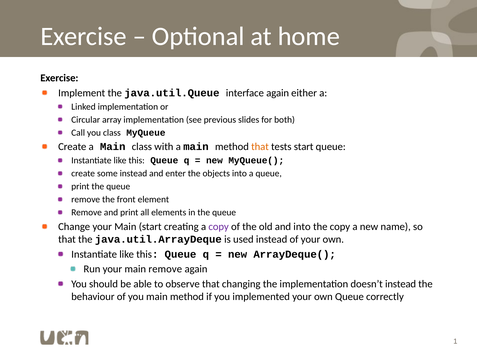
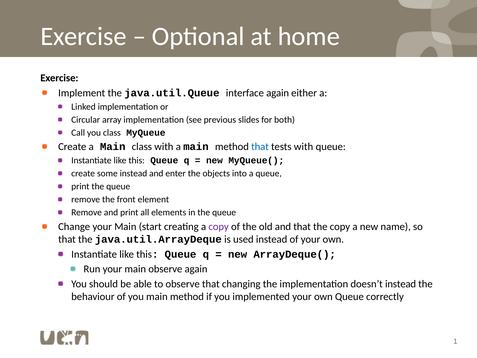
that at (260, 147) colour: orange -> blue
tests start: start -> with
and into: into -> that
main remove: remove -> observe
